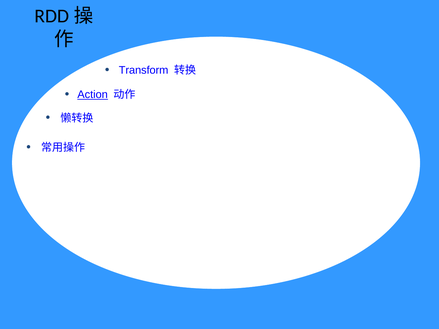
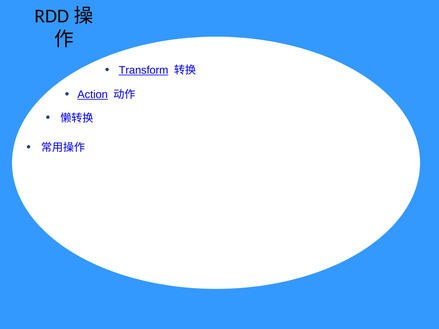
Transform underline: none -> present
